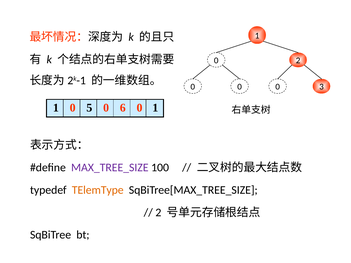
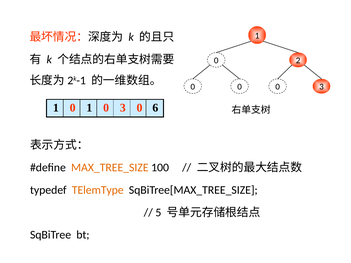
0 5: 5 -> 1
0 6: 6 -> 3
0 1: 1 -> 6
MAX_TREE_SIZE colour: purple -> orange
2 at (158, 213): 2 -> 5
